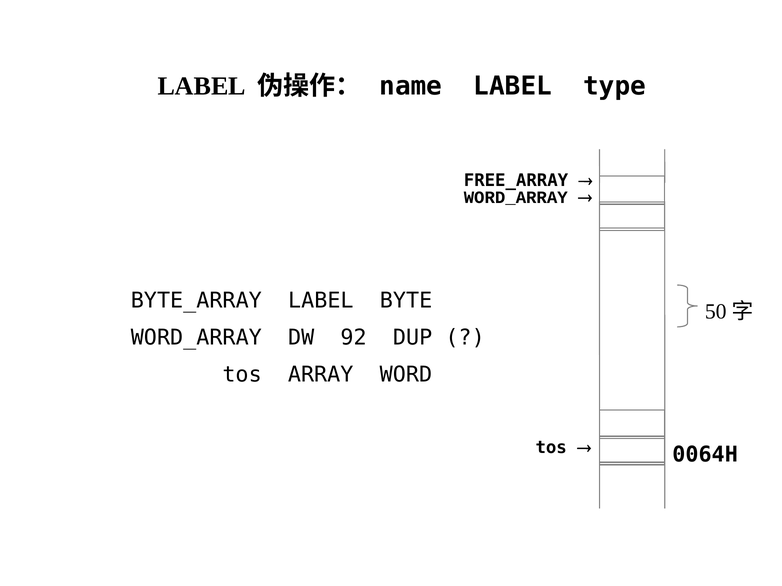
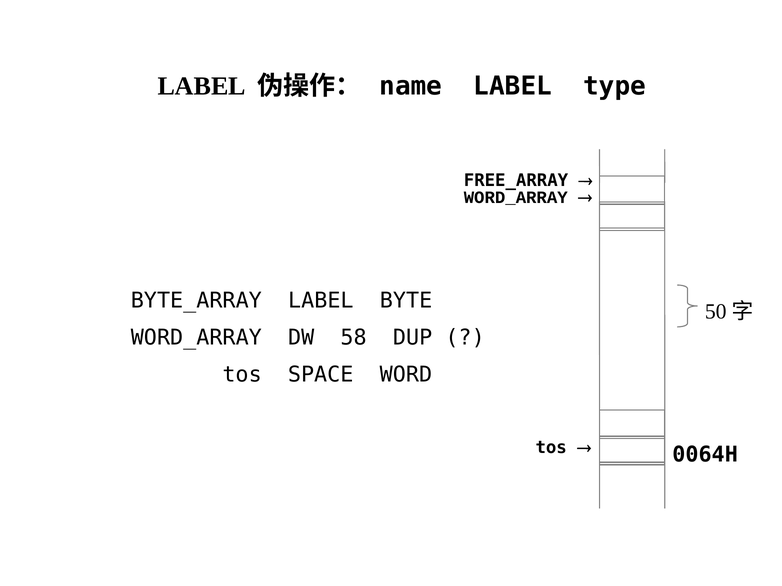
92: 92 -> 58
ARRAY: ARRAY -> SPACE
